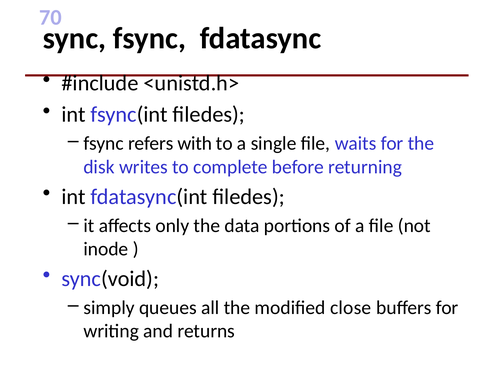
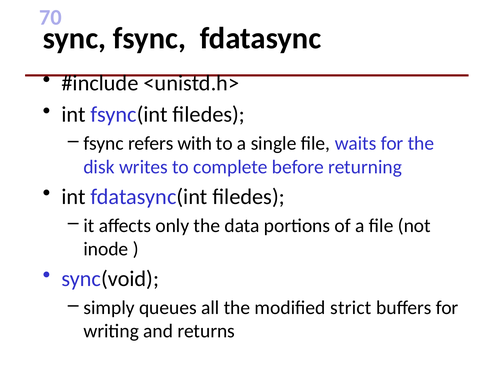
close: close -> strict
